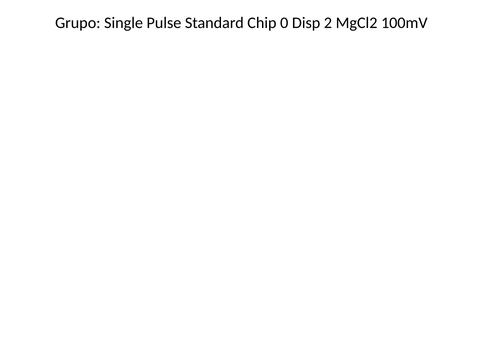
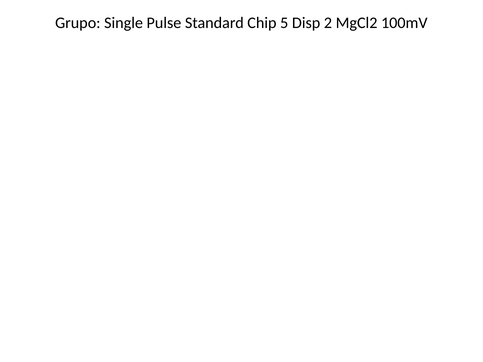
0: 0 -> 5
